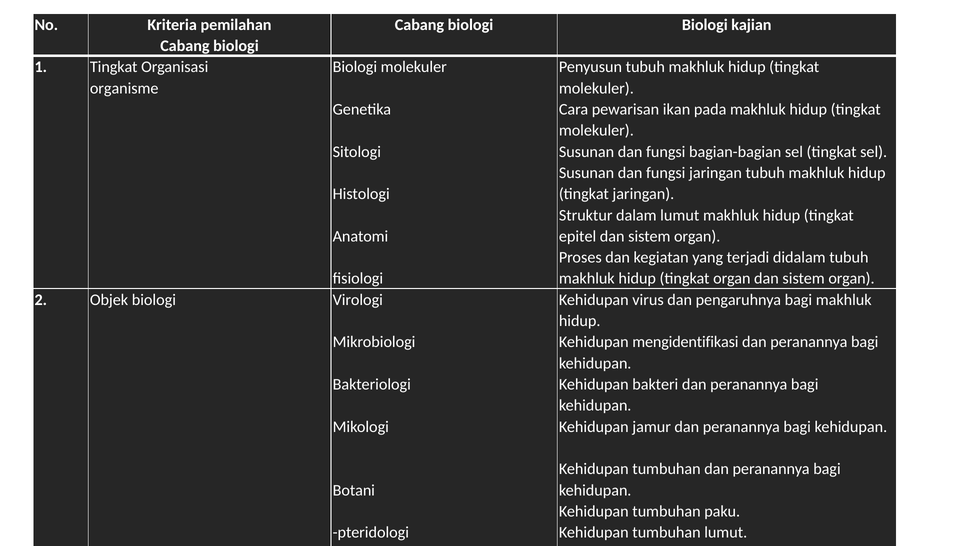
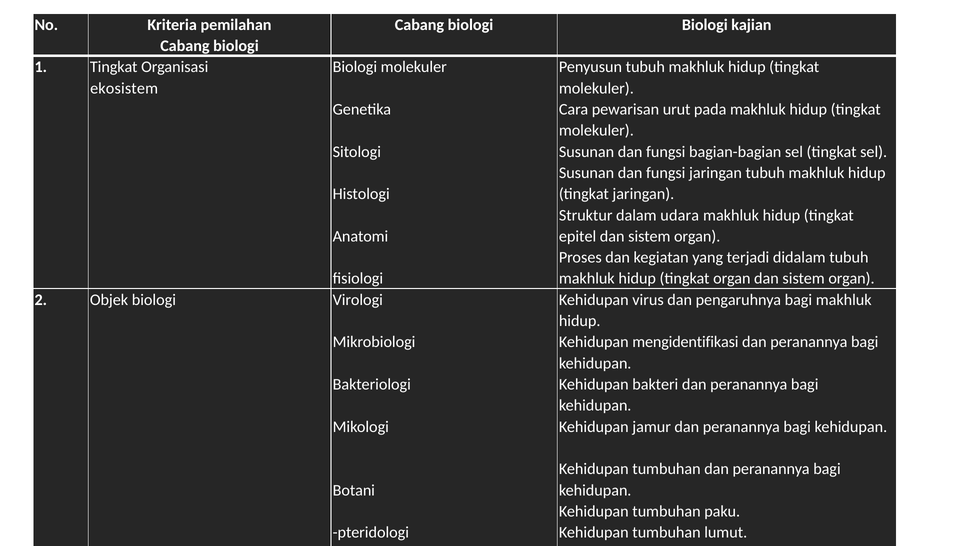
organisme at (124, 88): organisme -> ekosistem
pewarisan ikan: ikan -> urut
dalam lumut: lumut -> udara
